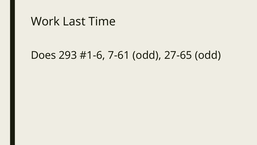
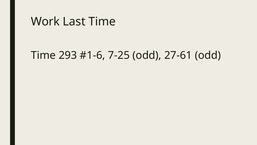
Does at (43, 55): Does -> Time
7-61: 7-61 -> 7-25
27-65: 27-65 -> 27-61
